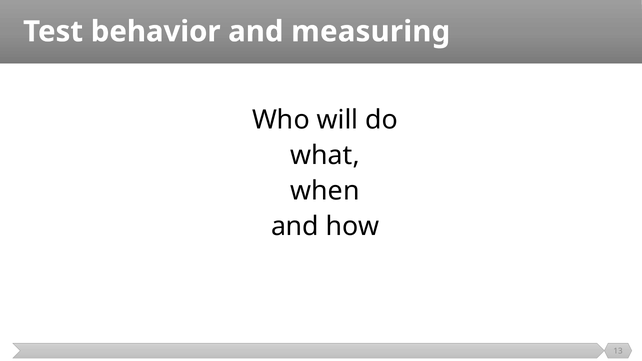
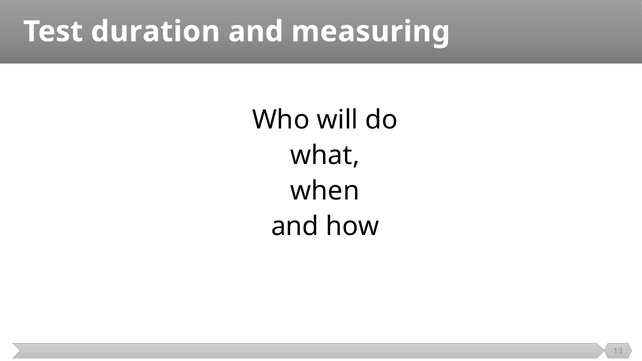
behavior: behavior -> duration
